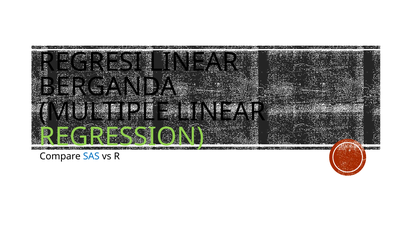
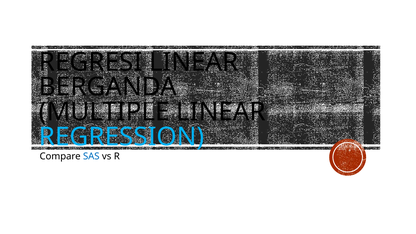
REGRESSION colour: light green -> light blue
